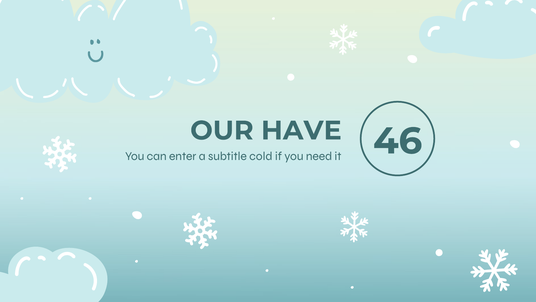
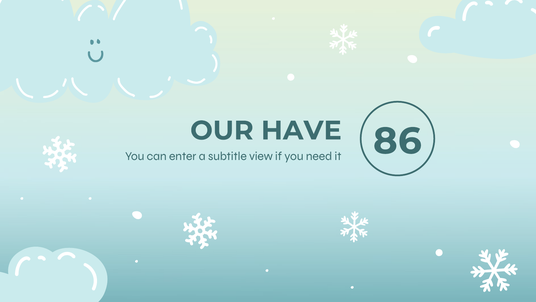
cold: cold -> view
46: 46 -> 86
